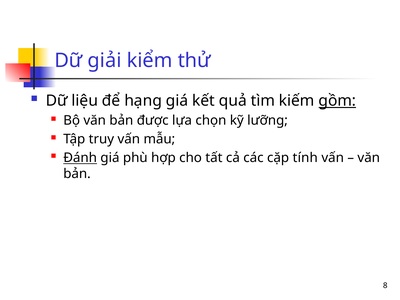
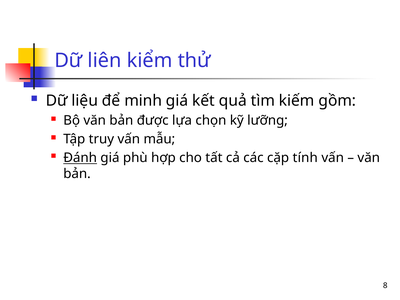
giải: giải -> liên
hạng: hạng -> minh
gồm underline: present -> none
